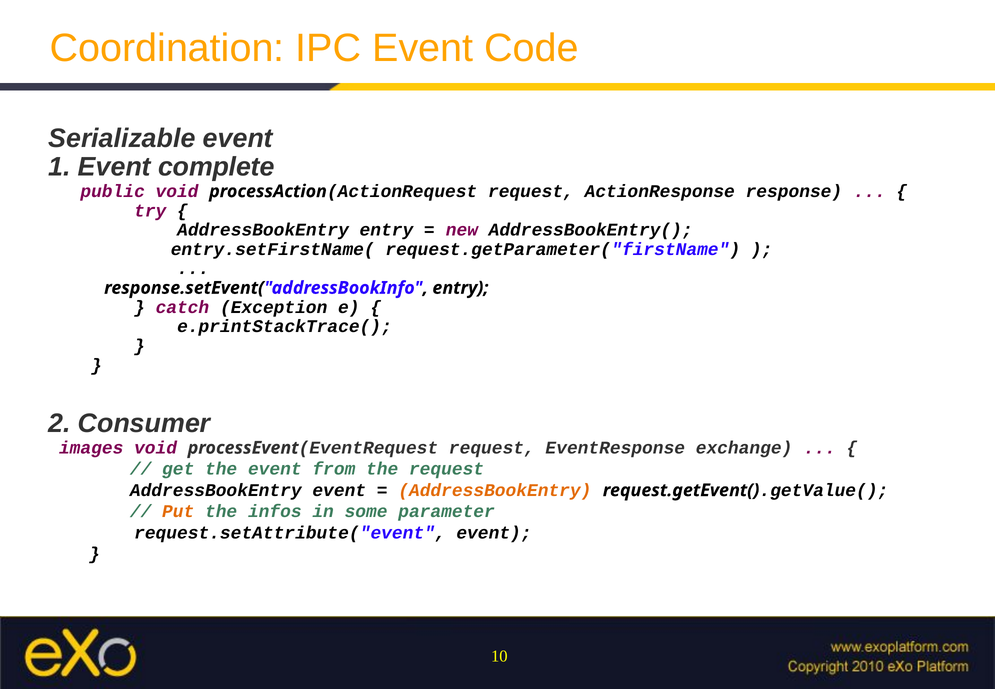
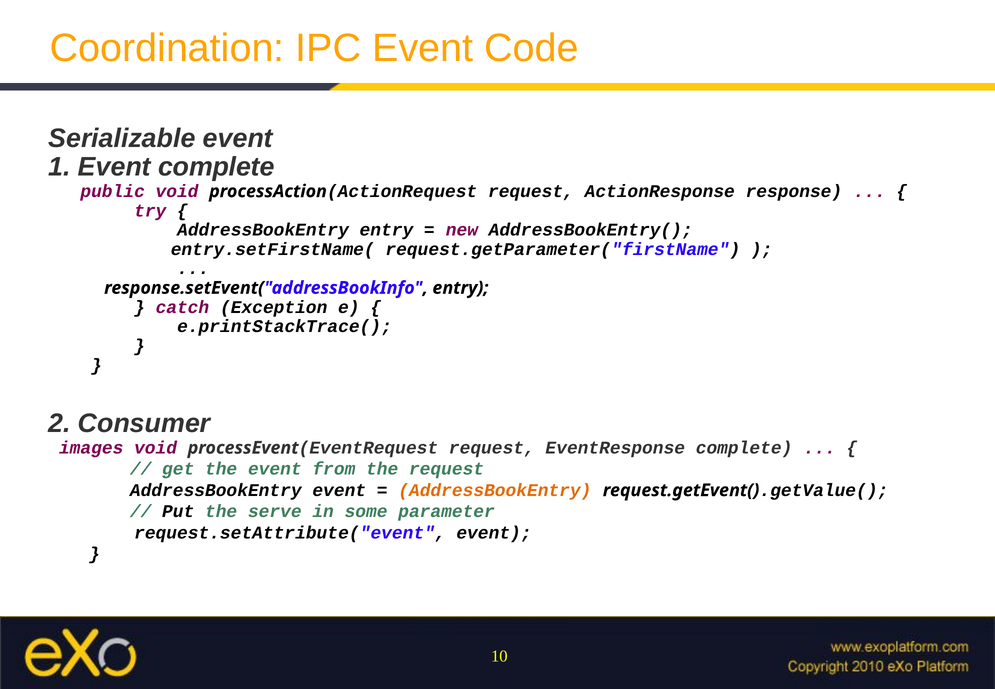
EventResponse exchange: exchange -> complete
Put colour: orange -> black
infos: infos -> serve
